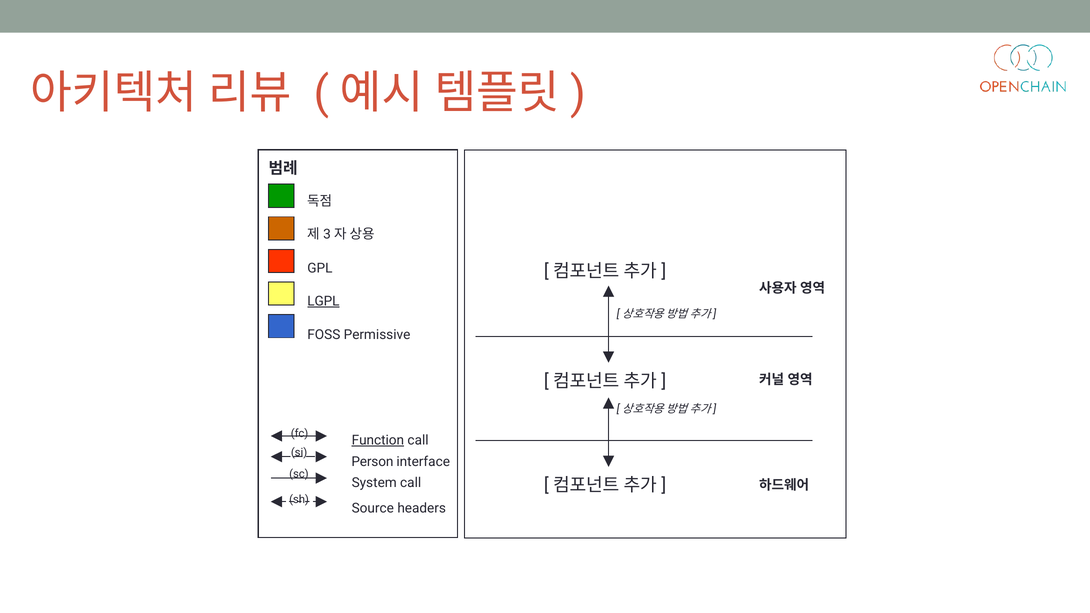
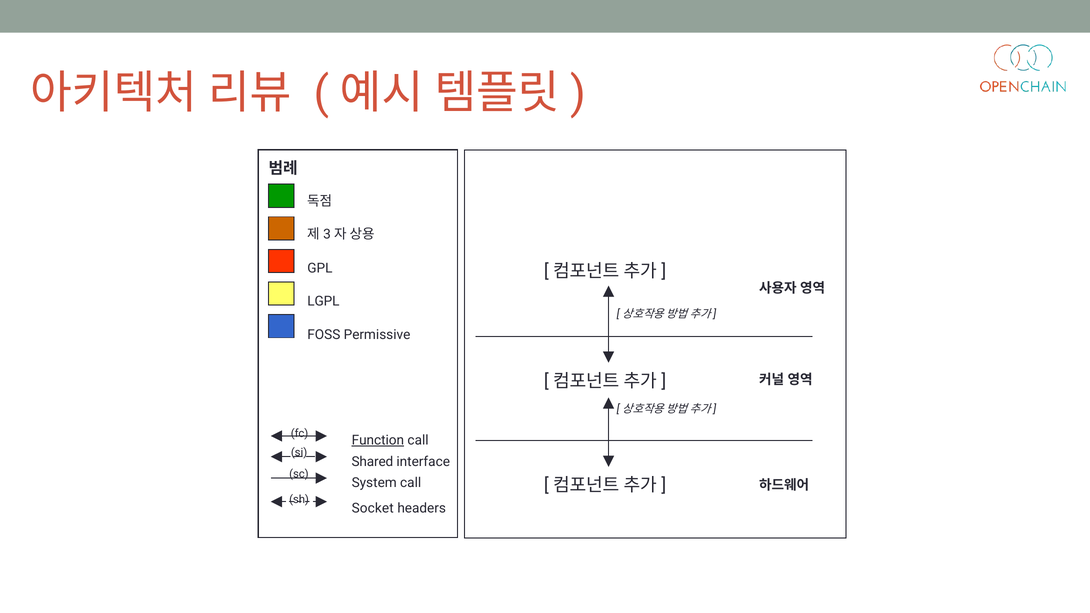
LGPL underline: present -> none
Person: Person -> Shared
Source: Source -> Socket
